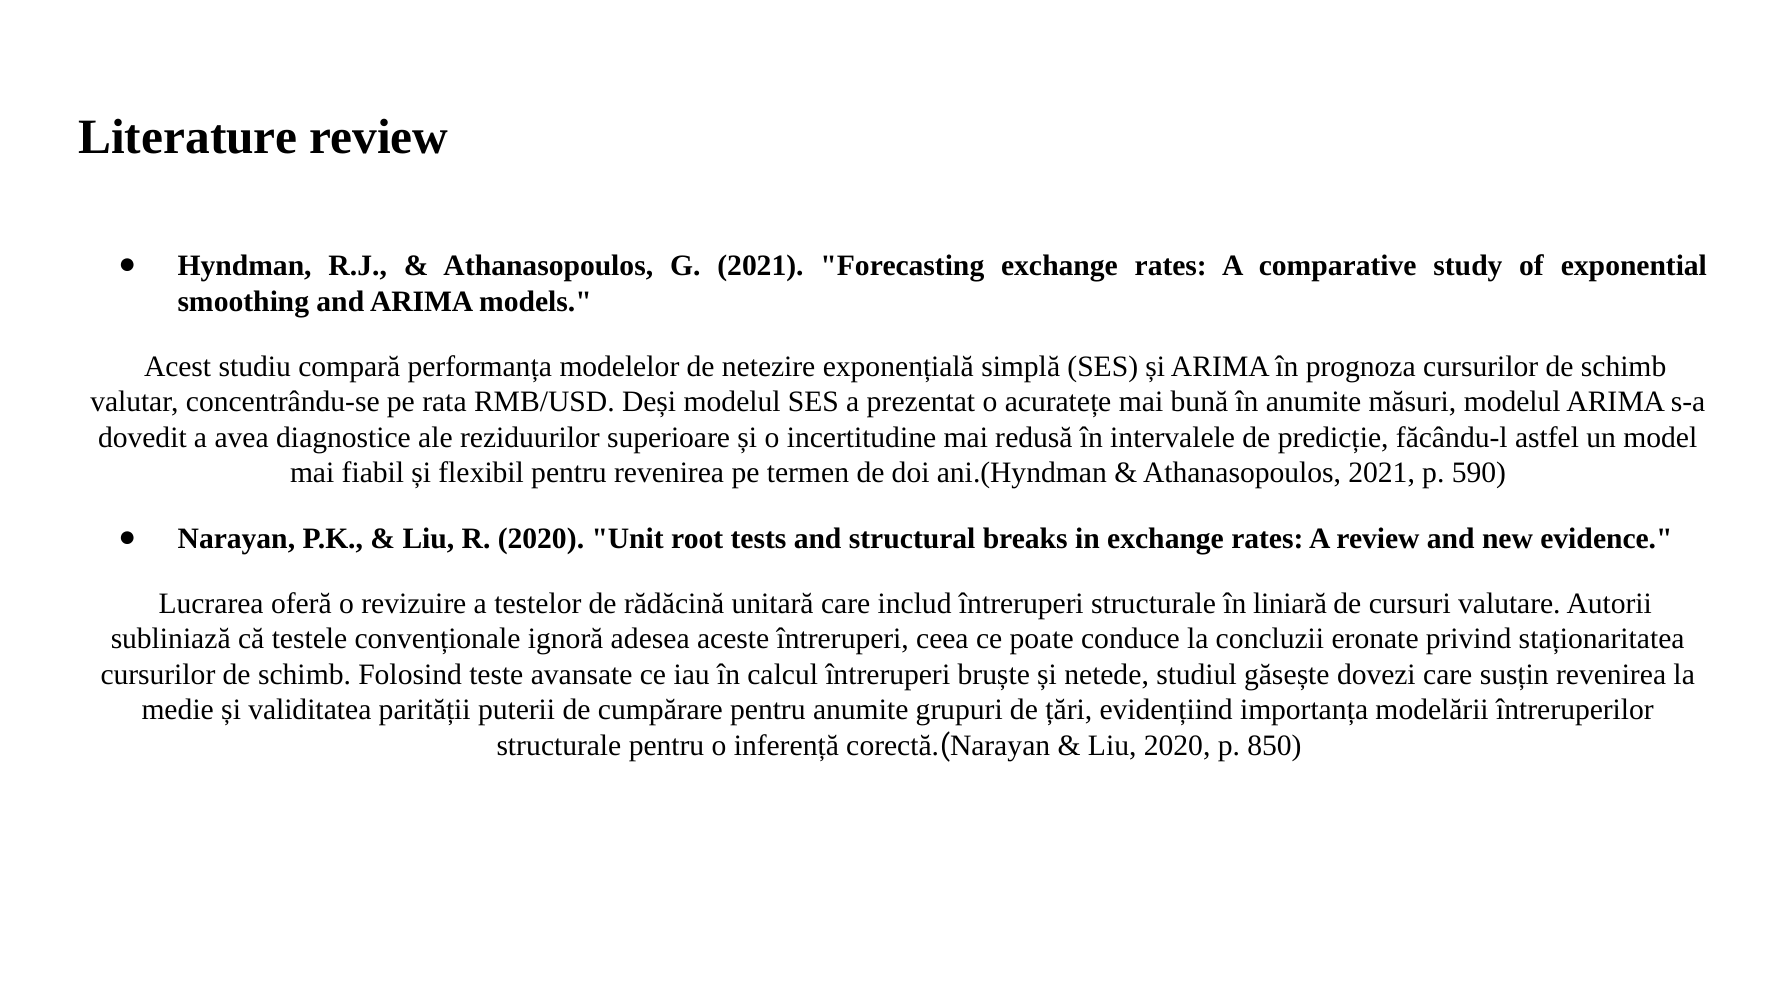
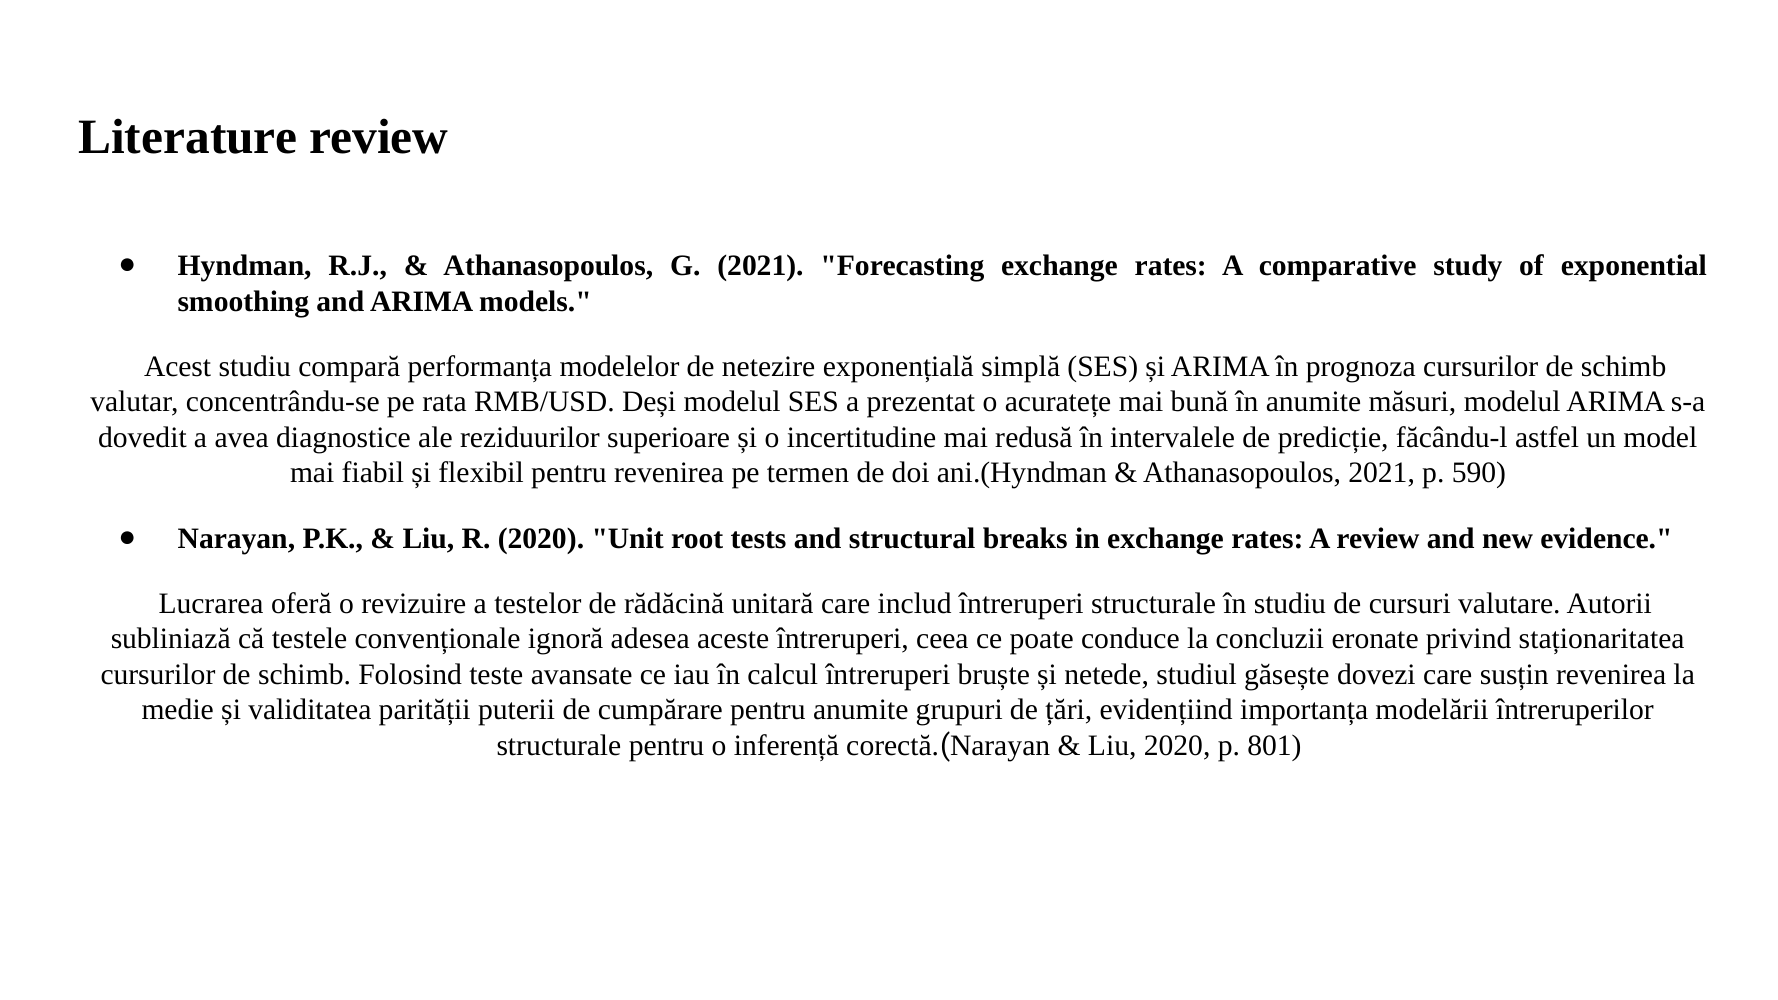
în liniară: liniară -> studiu
850: 850 -> 801
